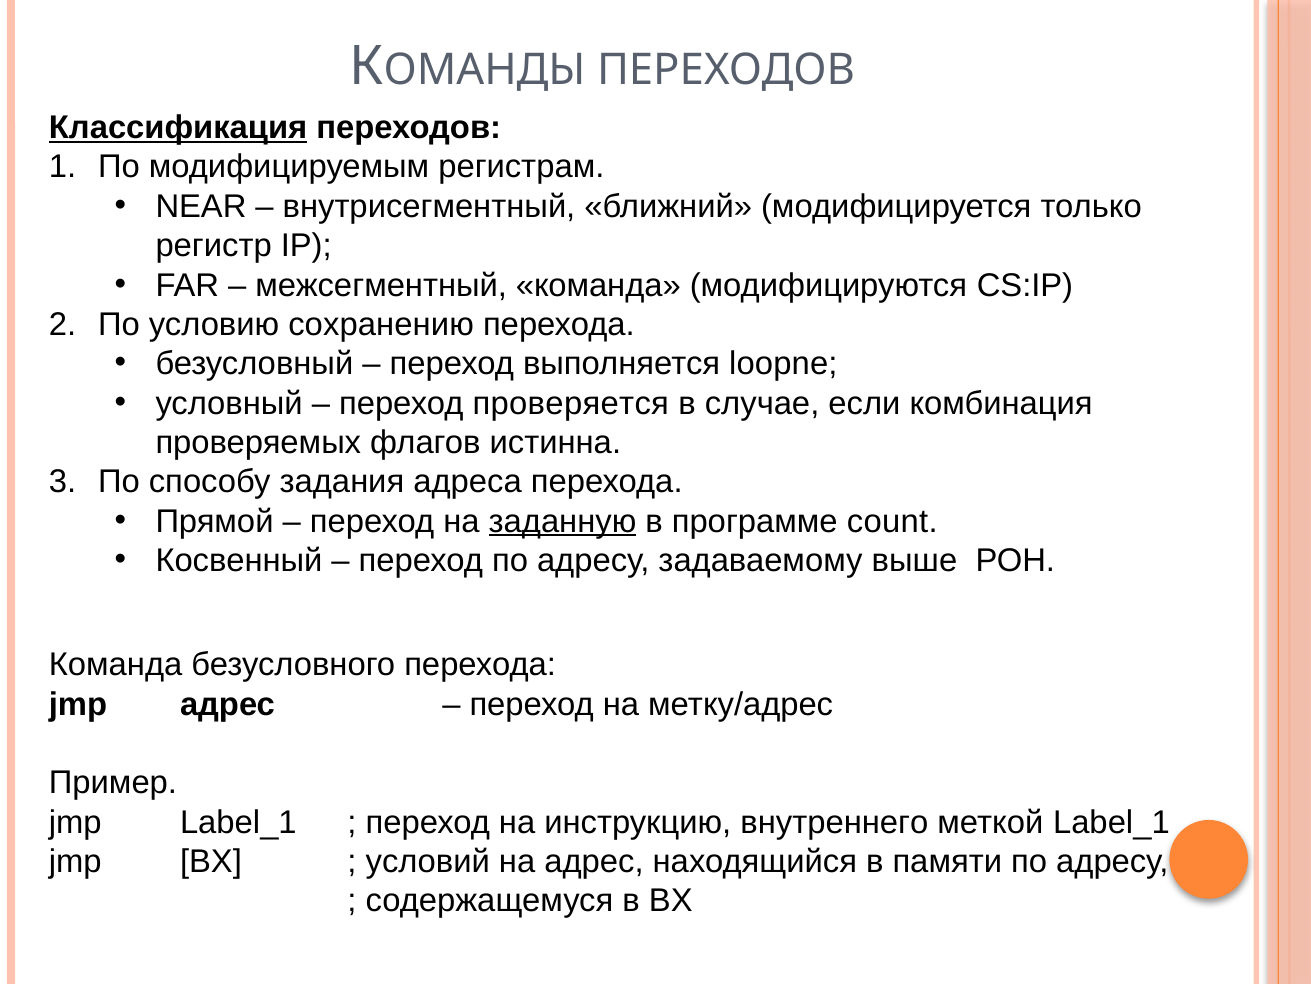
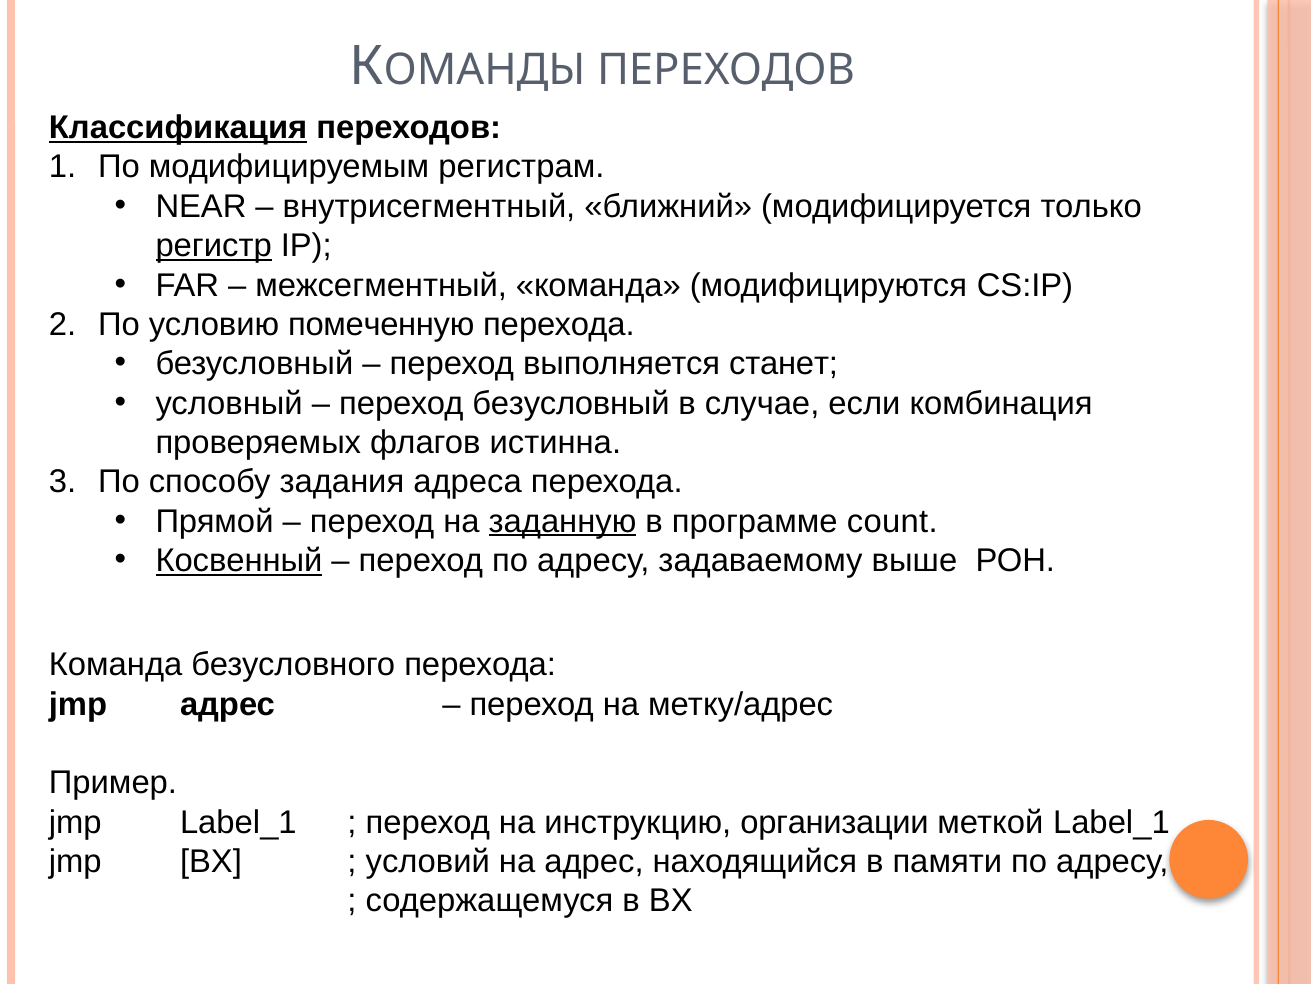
регистр underline: none -> present
сохранению: сохранению -> помеченную
loopne: loopne -> станет
переход проверяется: проверяется -> безусловный
Косвенный underline: none -> present
внутреннего: внутреннего -> организации
